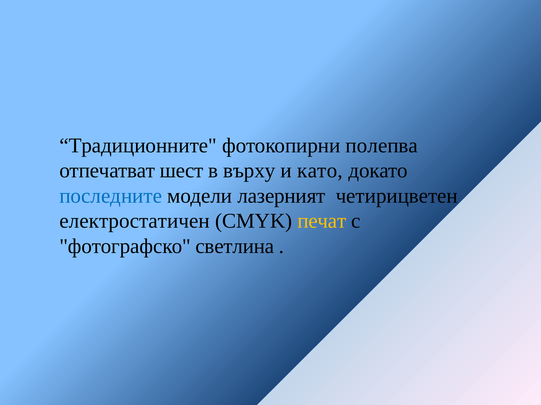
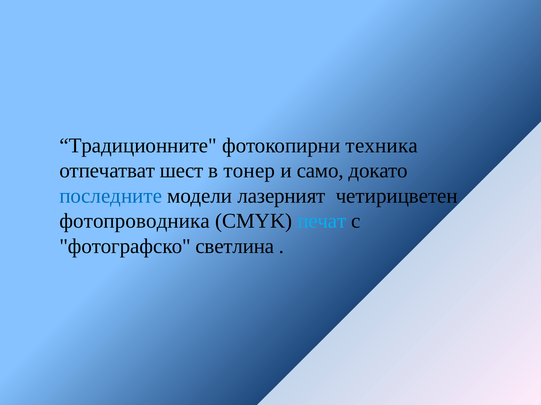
полепва: полепва -> техника
върху: върху -> тонер
като: като -> само
електростатичен: електростатичен -> фотопроводника
печат colour: yellow -> light blue
